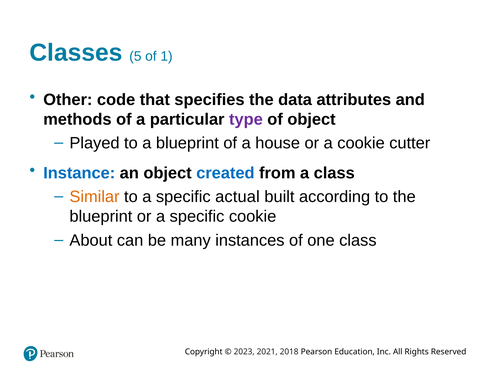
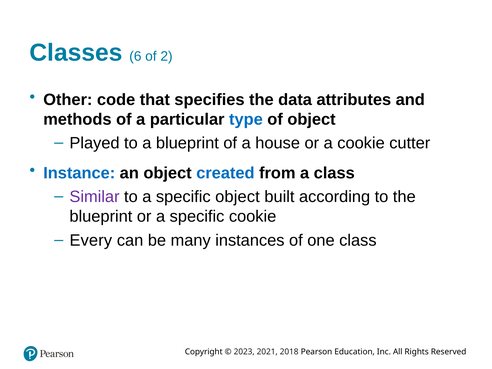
5: 5 -> 6
1: 1 -> 2
type colour: purple -> blue
Similar colour: orange -> purple
specific actual: actual -> object
About: About -> Every
